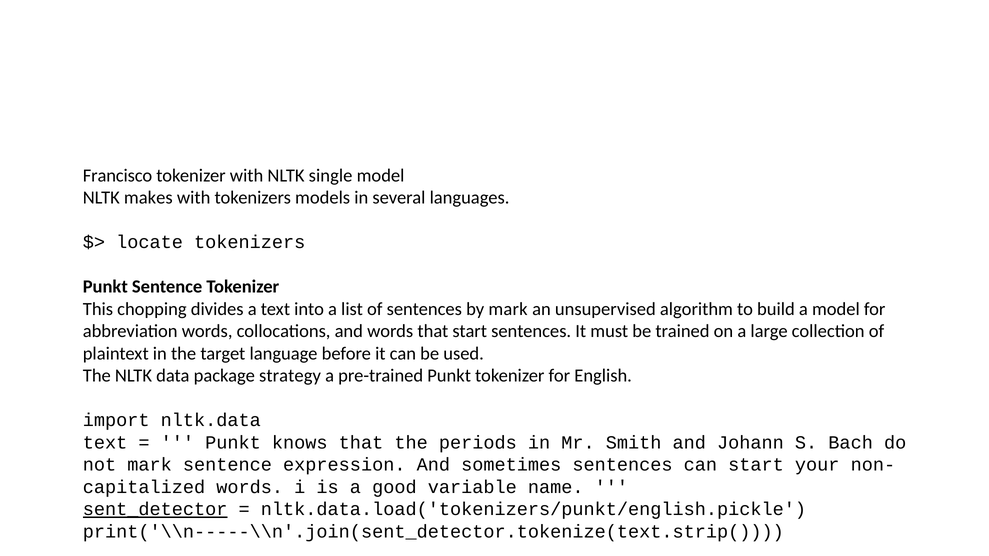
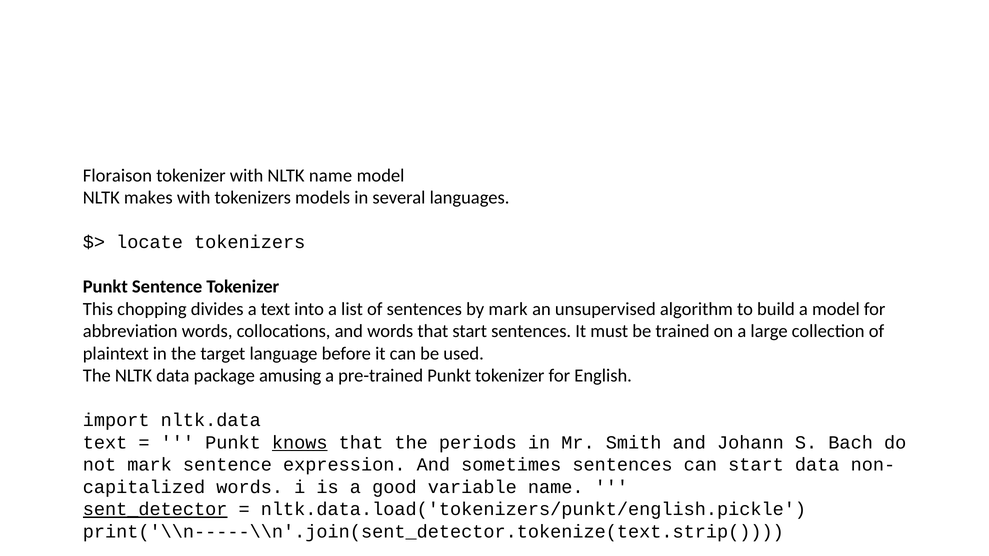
Francisco: Francisco -> Floraison
NLTK single: single -> name
strategy: strategy -> amusing
knows underline: none -> present
start your: your -> data
